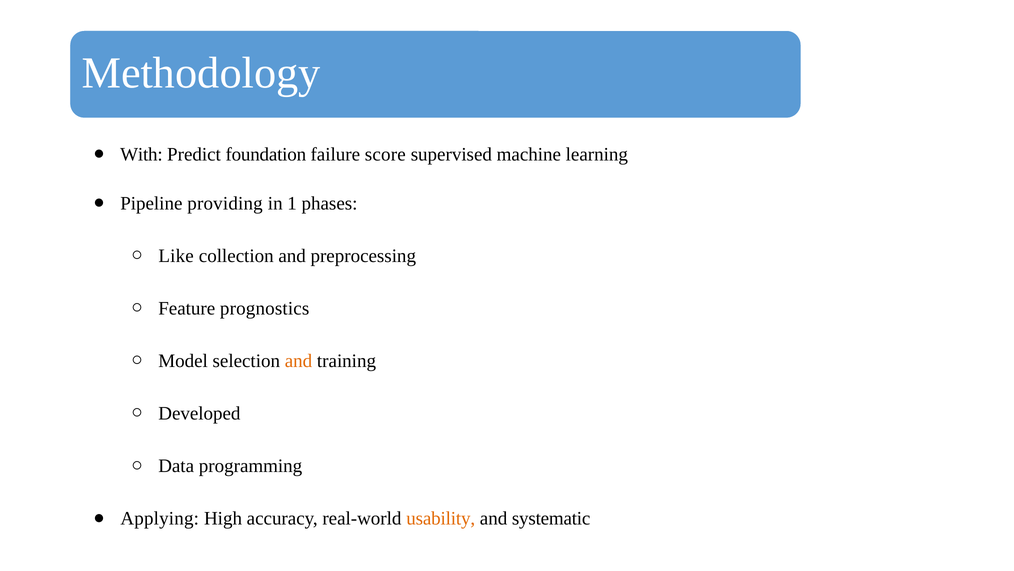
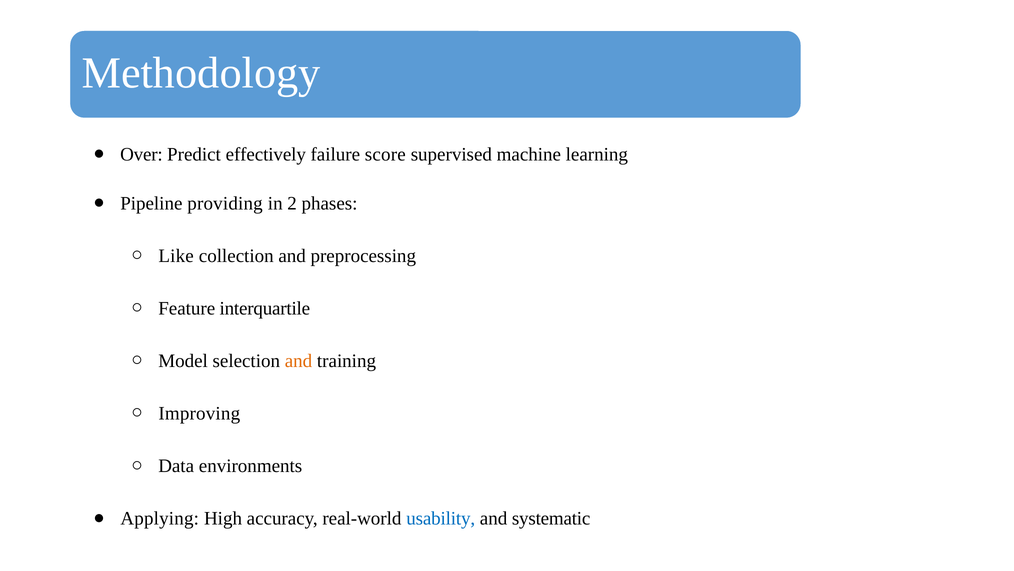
With: With -> Over
foundation: foundation -> effectively
1: 1 -> 2
prognostics: prognostics -> interquartile
Developed: Developed -> Improving
programming: programming -> environments
usability colour: orange -> blue
